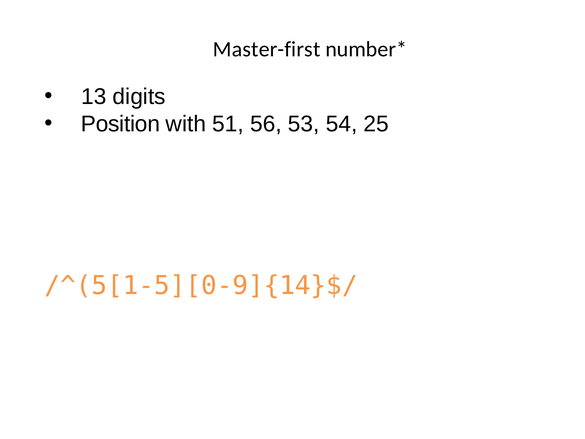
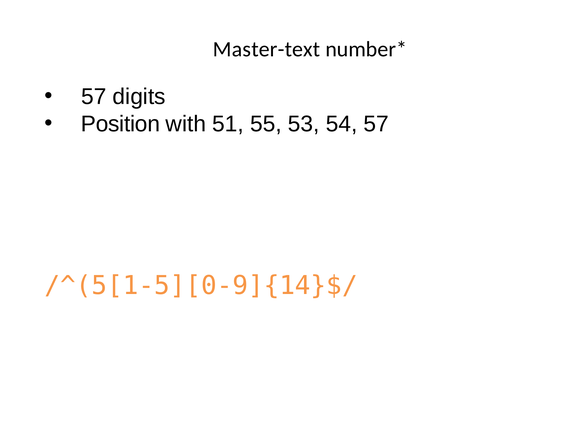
Master-first: Master-first -> Master-text
13 at (94, 97): 13 -> 57
56: 56 -> 55
54 25: 25 -> 57
